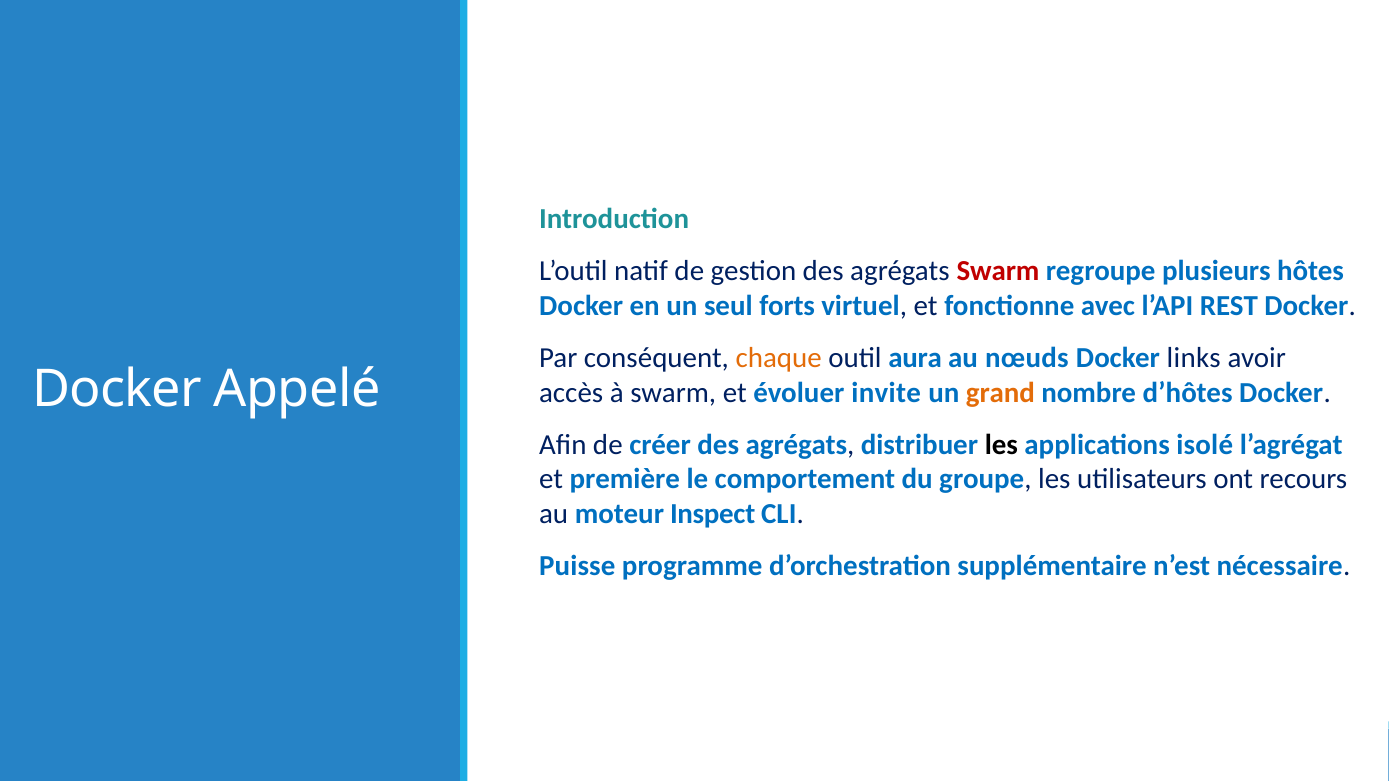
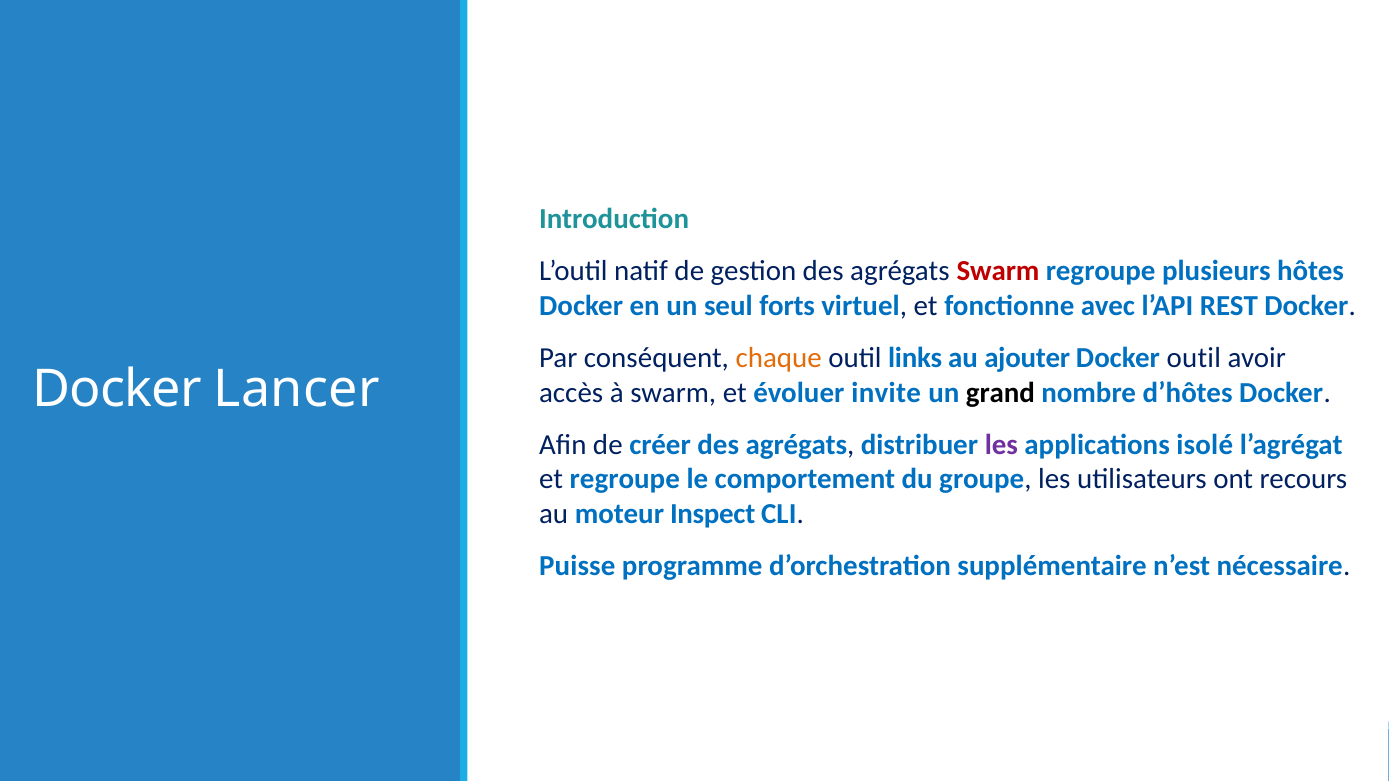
aura: aura -> links
nœuds: nœuds -> ajouter
Docker links: links -> outil
Appelé: Appelé -> Lancer
grand colour: orange -> black
les at (1001, 445) colour: black -> purple
et première: première -> regroupe
